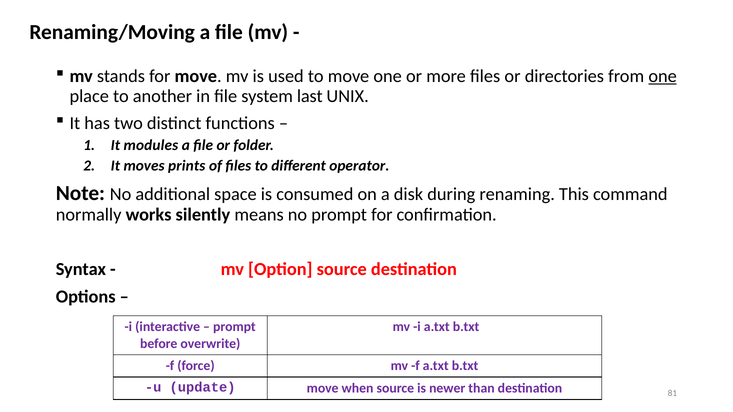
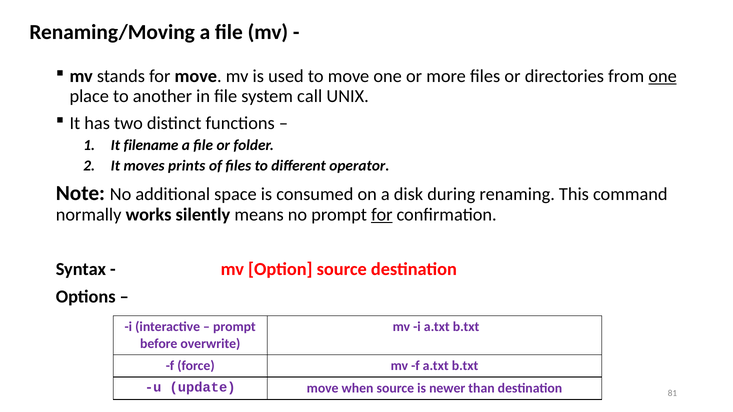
last: last -> call
modules: modules -> filename
for at (382, 215) underline: none -> present
